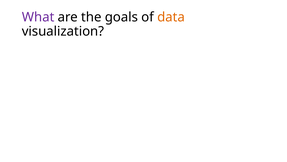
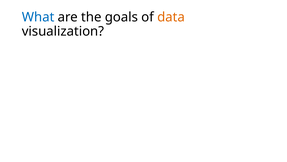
What colour: purple -> blue
